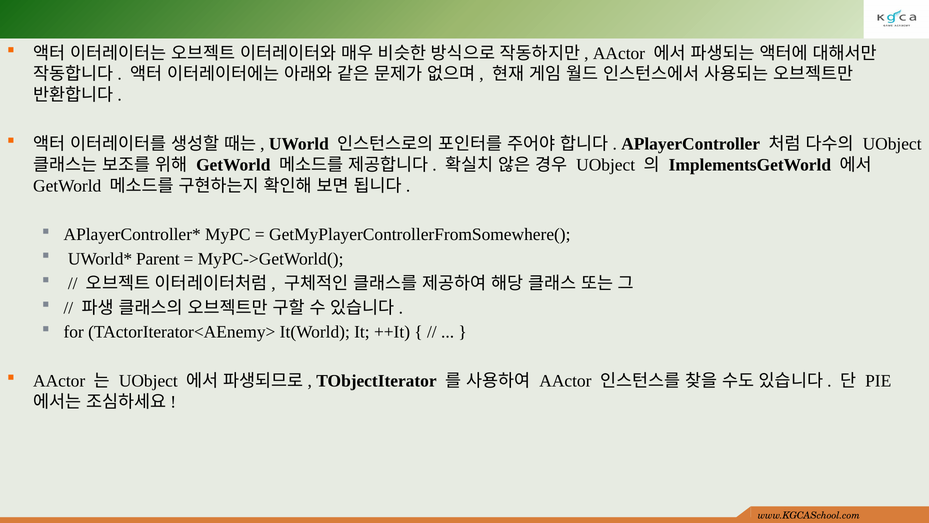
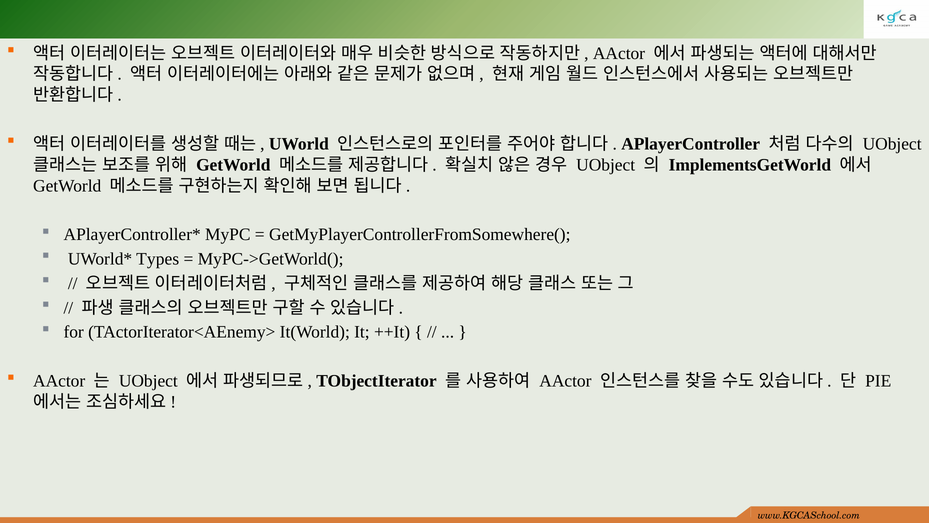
Parent: Parent -> Types
